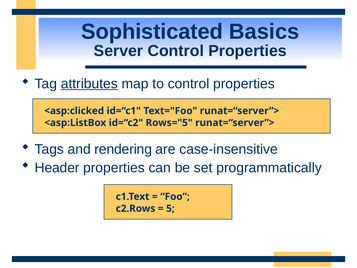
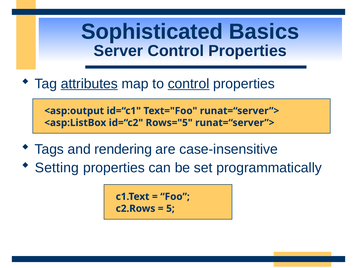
control at (189, 84) underline: none -> present
<asp:clicked: <asp:clicked -> <asp:output
Header: Header -> Setting
